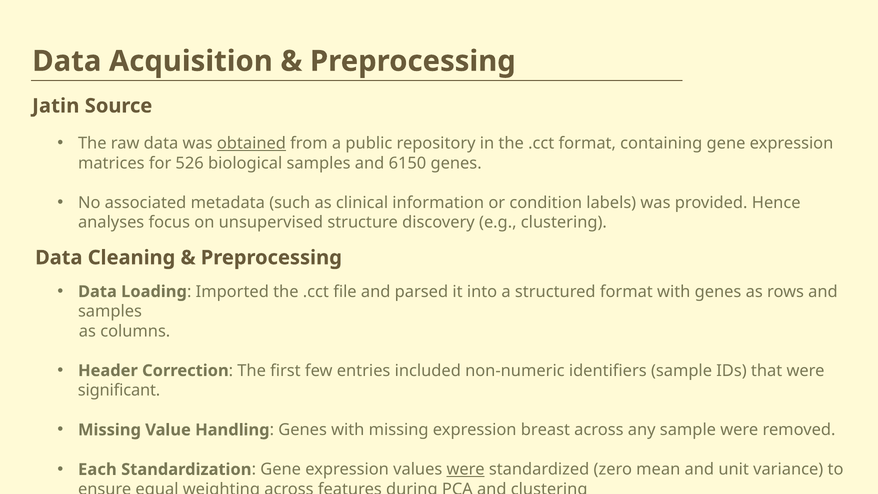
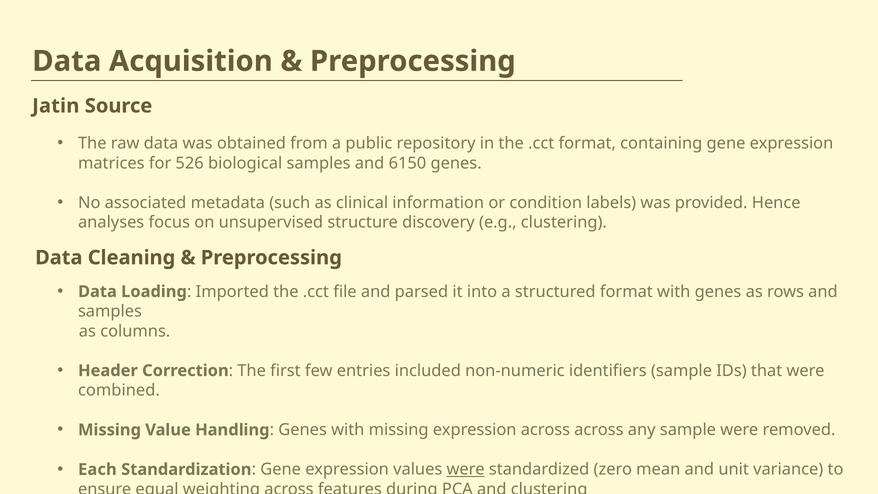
obtained underline: present -> none
significant: significant -> combined
expression breast: breast -> across
